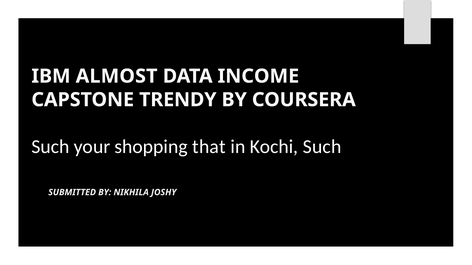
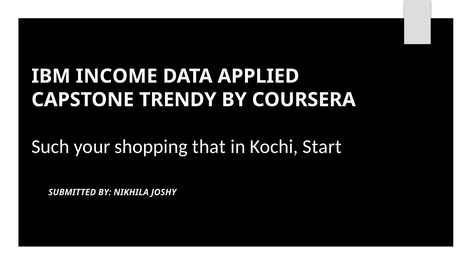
ALMOST: ALMOST -> INCOME
INCOME: INCOME -> APPLIED
Kochi Such: Such -> Start
